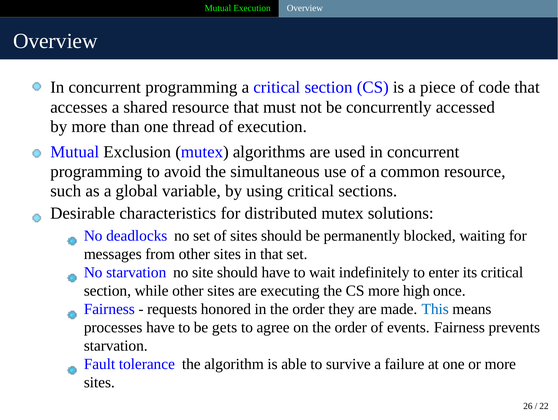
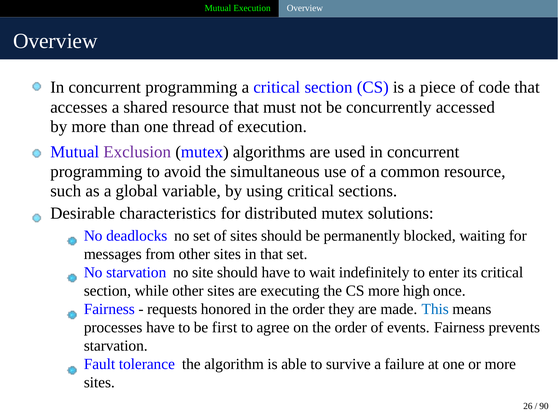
Exclusion colour: black -> purple
gets: gets -> first
22: 22 -> 90
